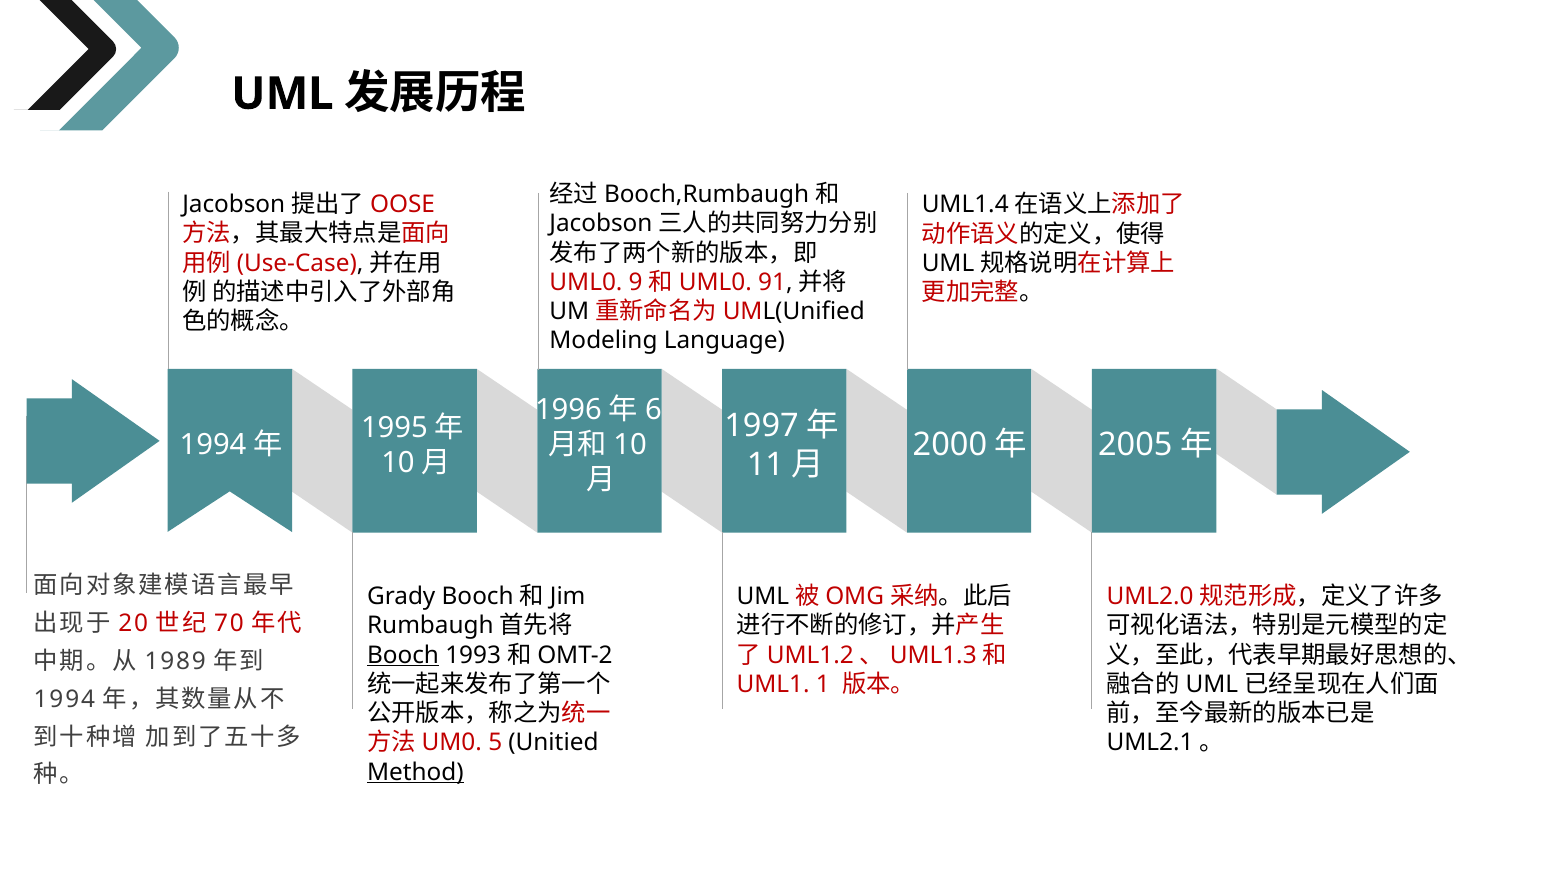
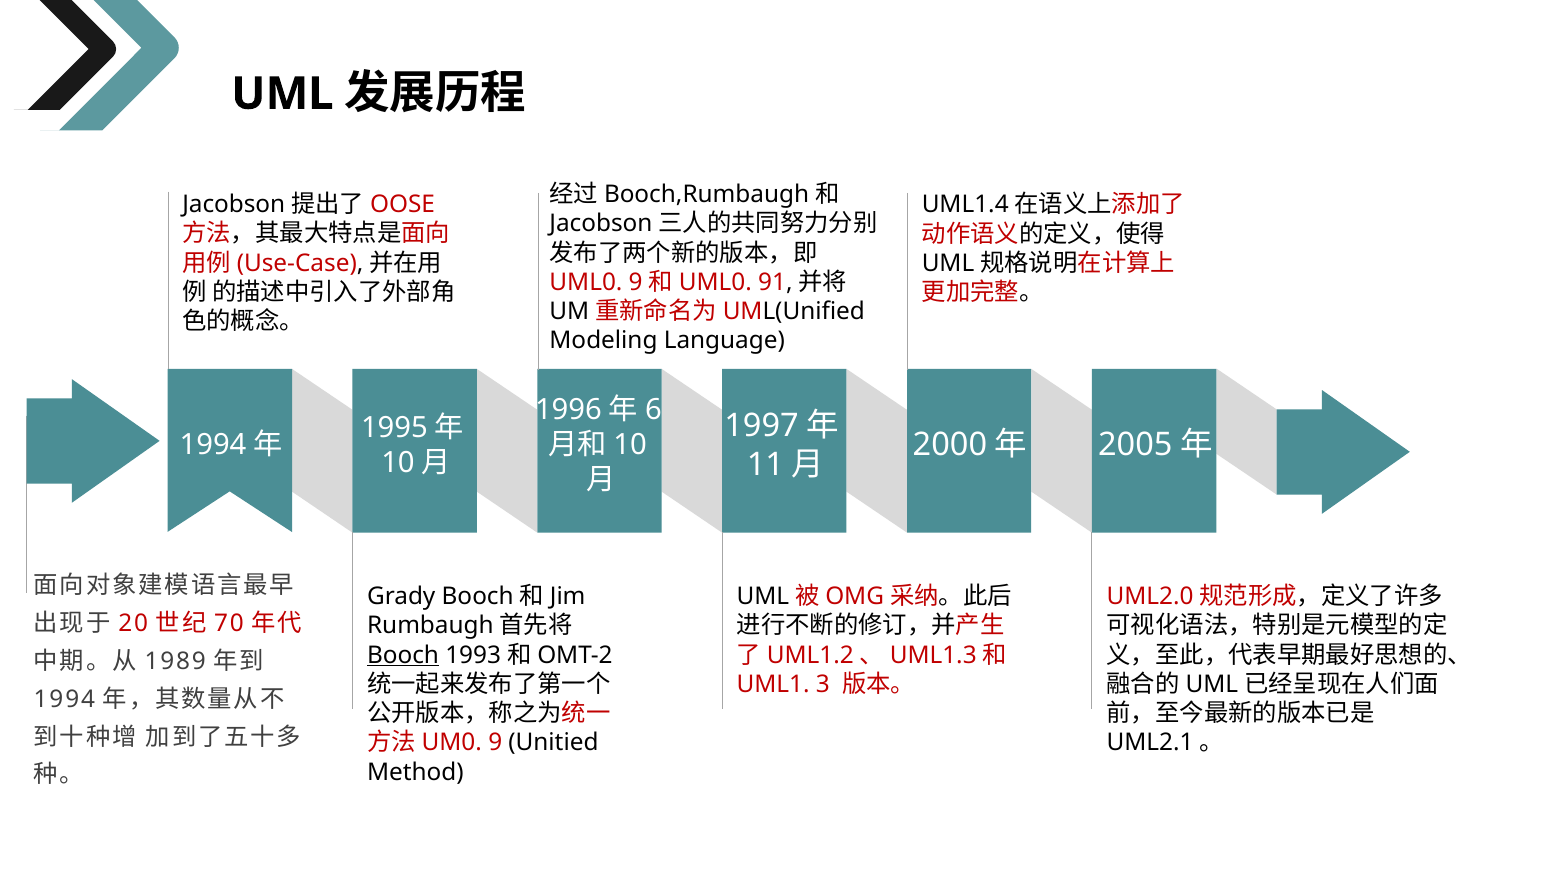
1: 1 -> 3
5: 5 -> 9
Method underline: present -> none
